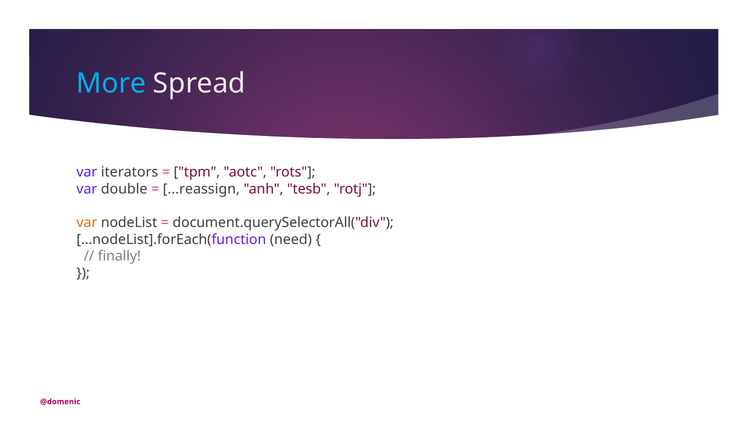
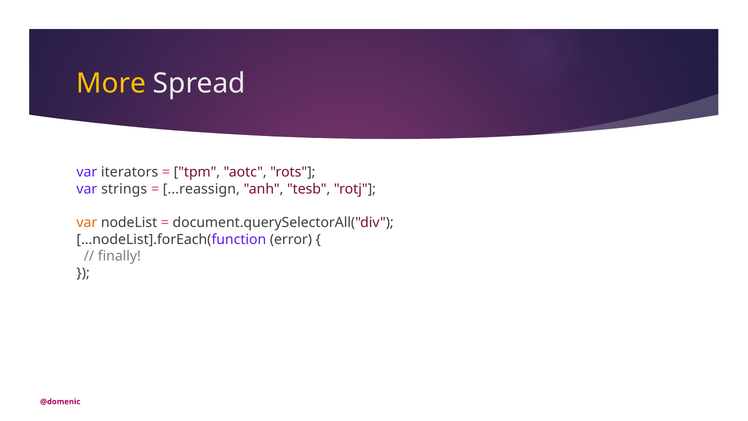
More colour: light blue -> yellow
double: double -> strings
need: need -> error
